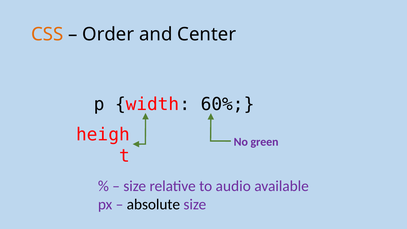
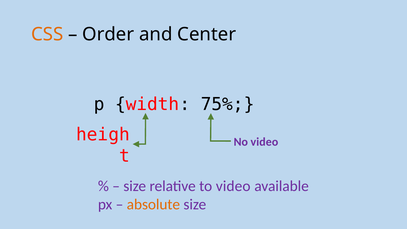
60%: 60% -> 75%
No green: green -> video
to audio: audio -> video
absolute colour: black -> orange
